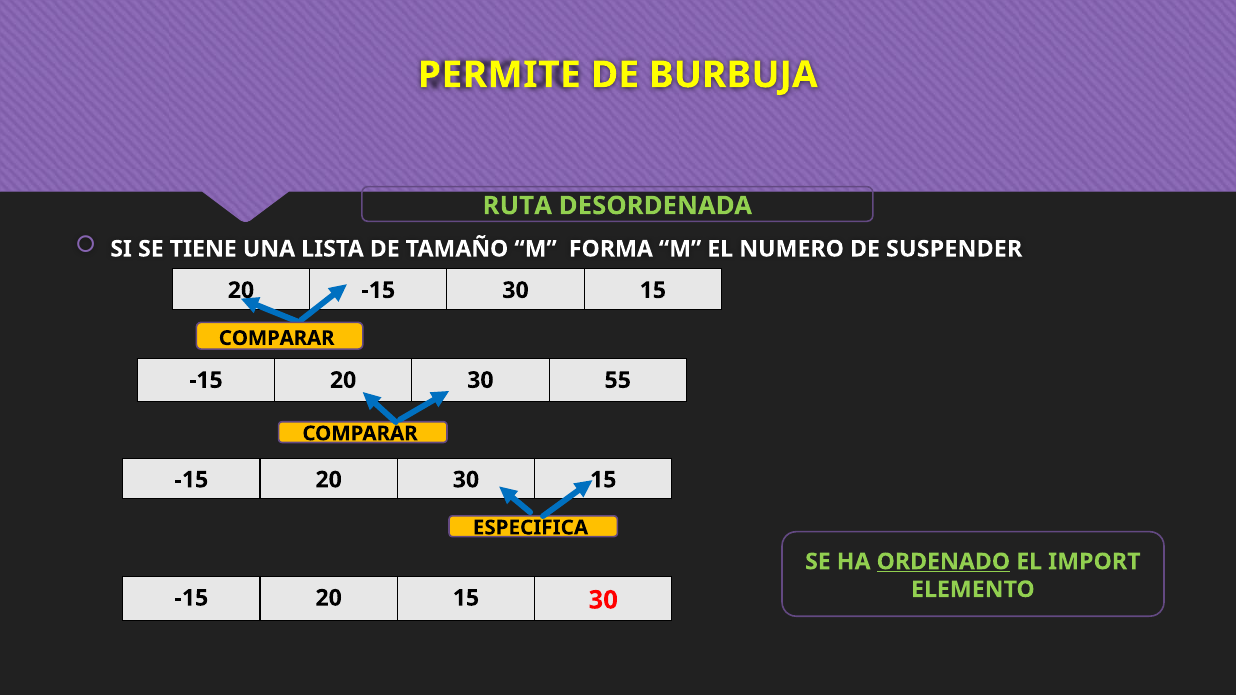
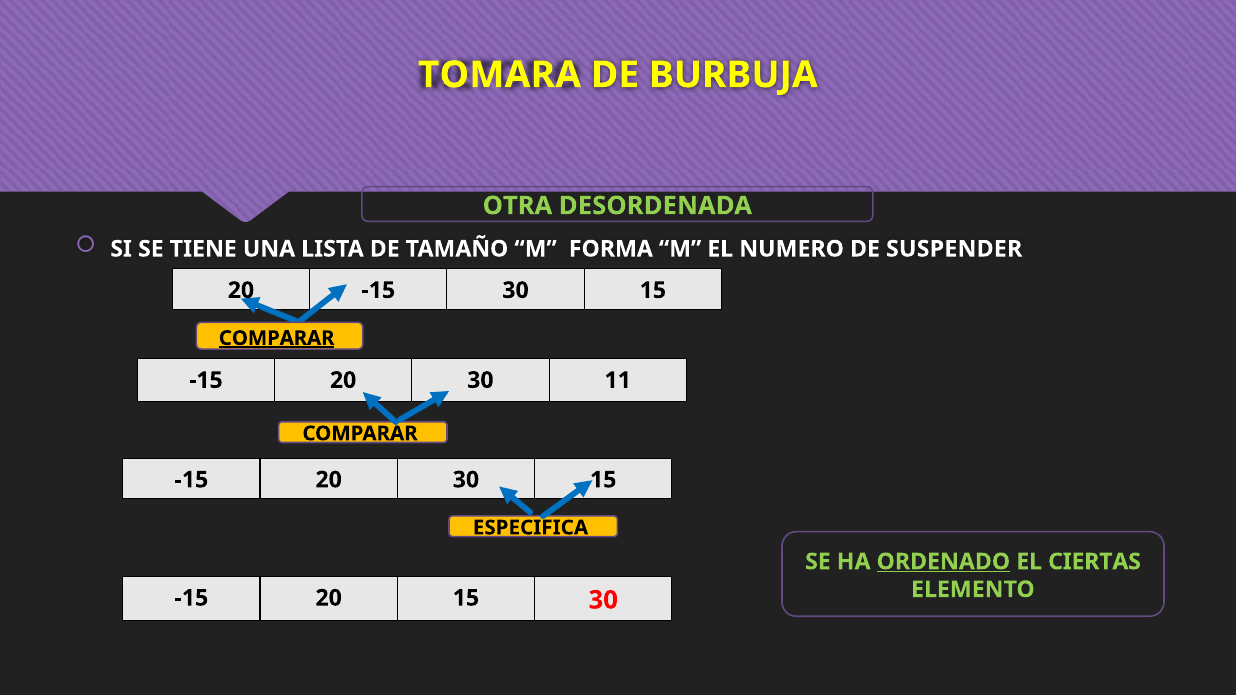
PERMITE: PERMITE -> TOMARA
RUTA: RUTA -> OTRA
COMPARAR at (277, 338) underline: none -> present
55: 55 -> 11
IMPORT: IMPORT -> CIERTAS
